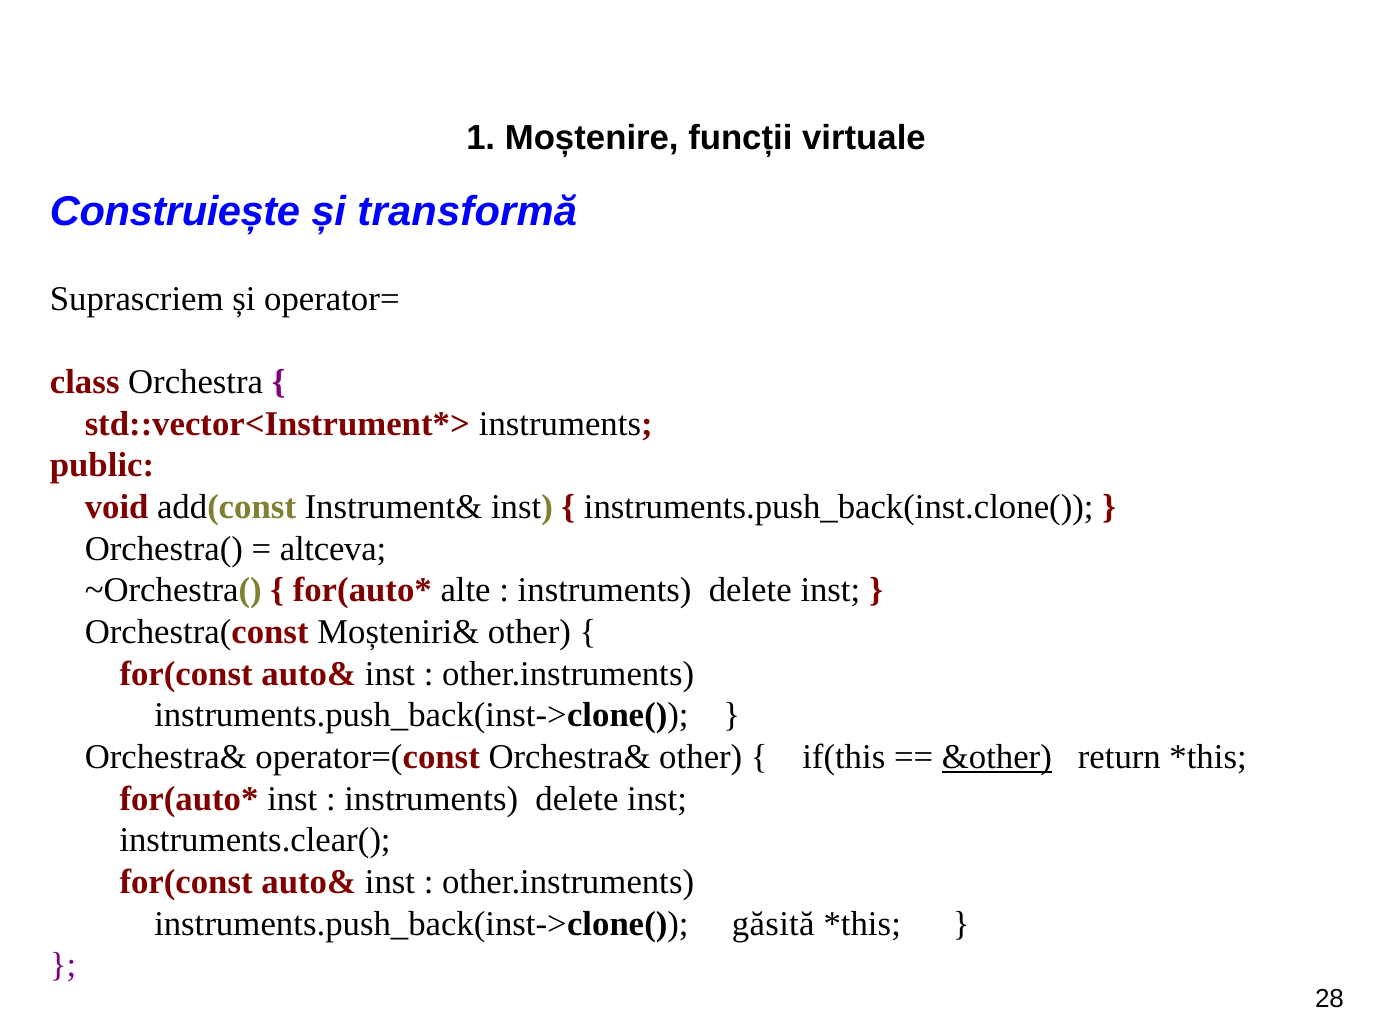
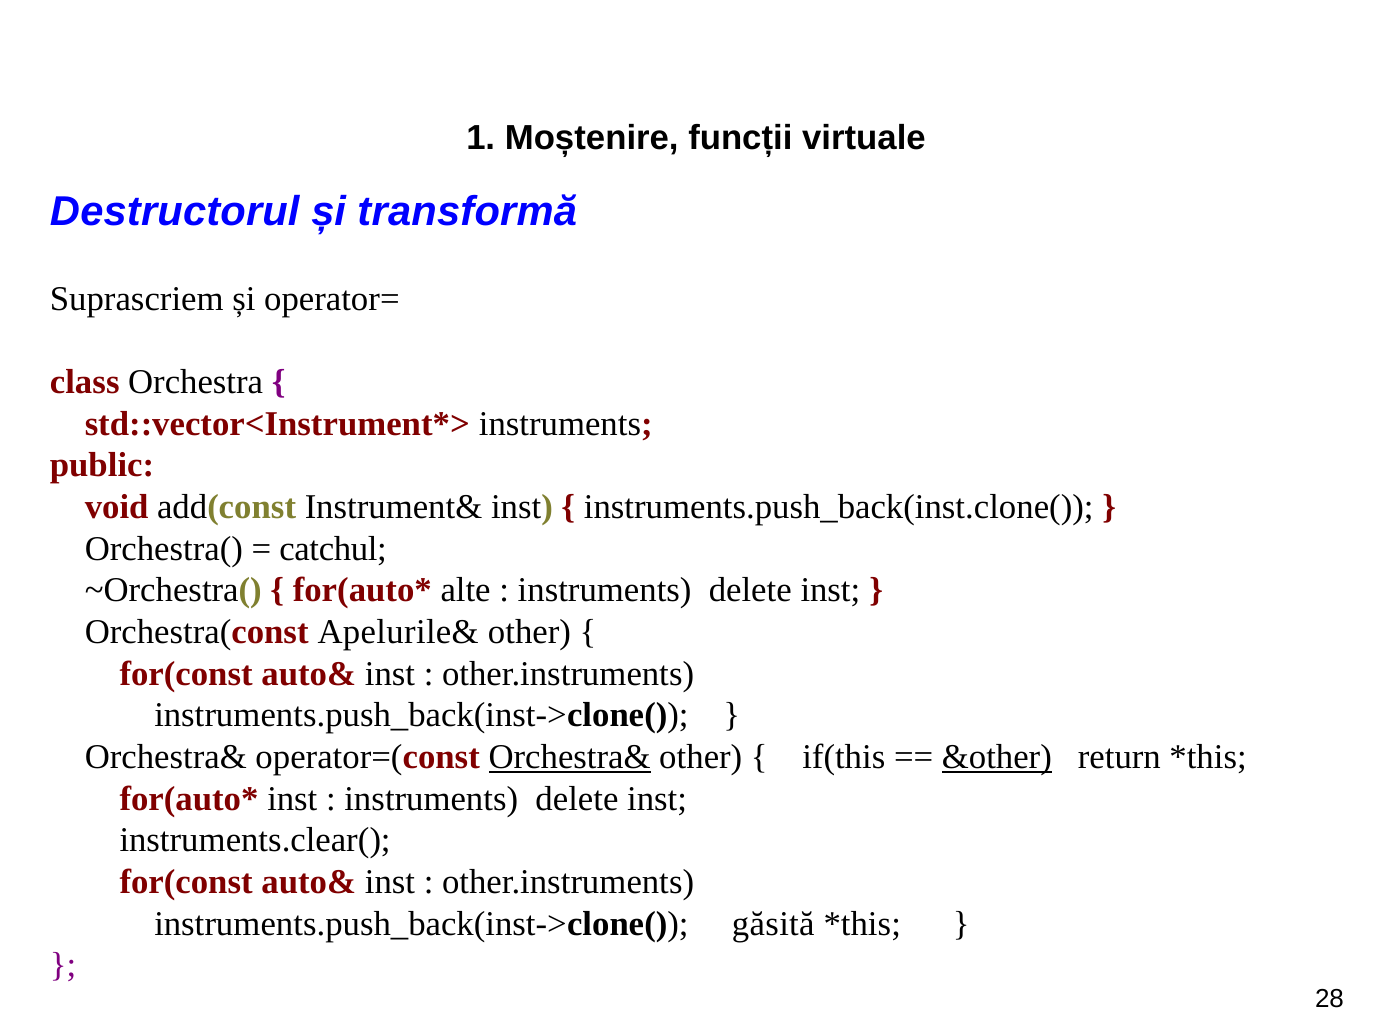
Construiește: Construiește -> Destructorul
altceva: altceva -> catchul
Moșteniri&: Moșteniri& -> Apelurile&
Orchestra& at (570, 757) underline: none -> present
